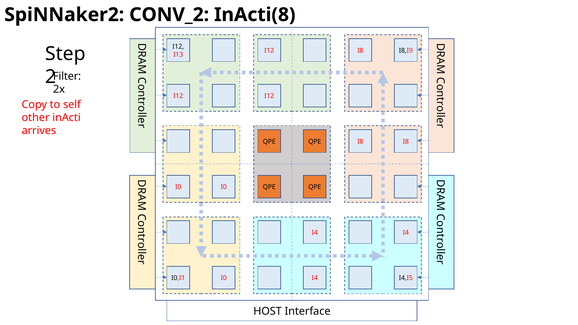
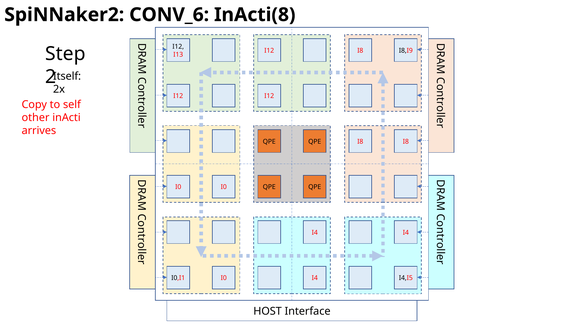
CONV_2: CONV_2 -> CONV_6
Filter: Filter -> Itself
